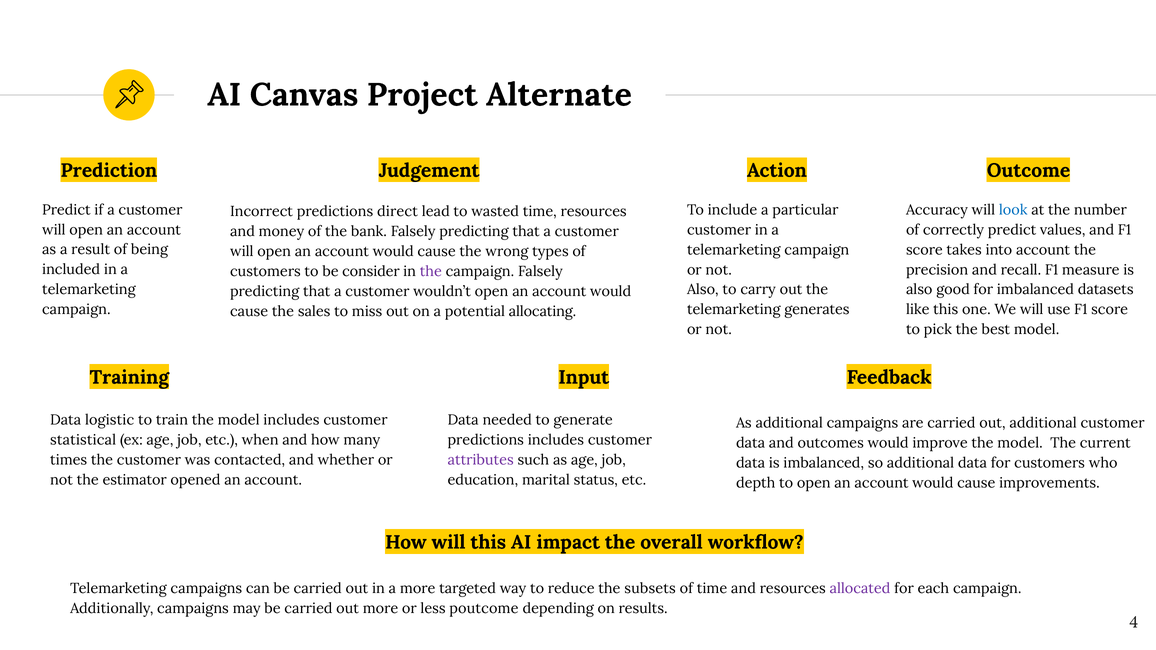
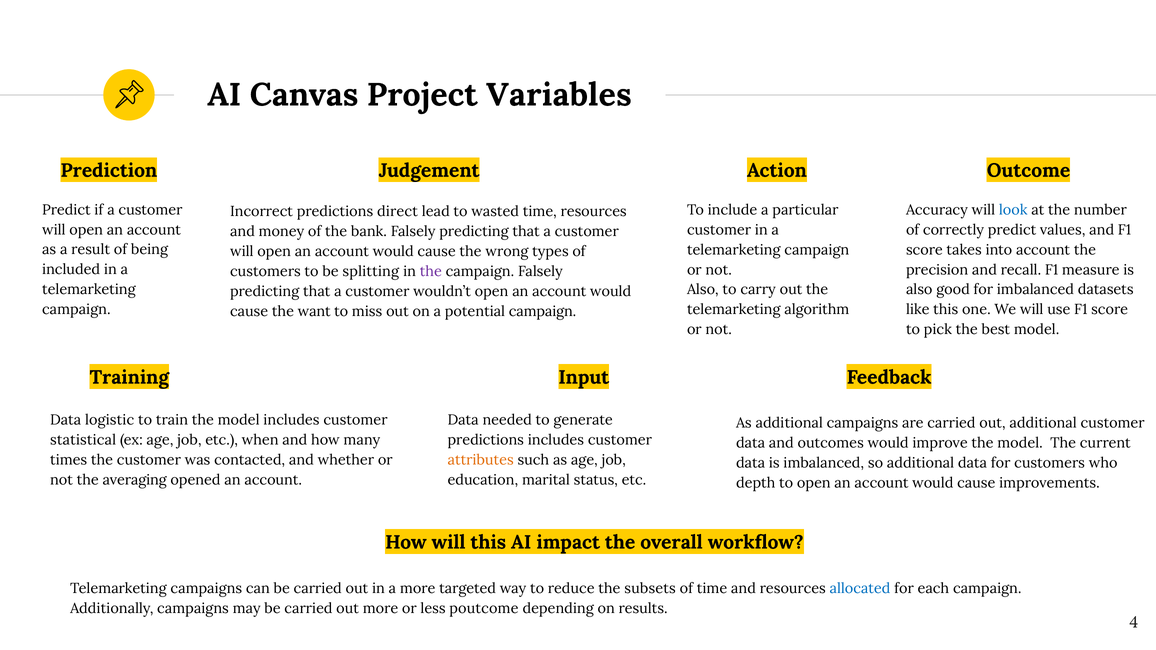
Alternate: Alternate -> Variables
consider: consider -> splitting
generates: generates -> algorithm
sales: sales -> want
potential allocating: allocating -> campaign
attributes colour: purple -> orange
estimator: estimator -> averaging
allocated colour: purple -> blue
